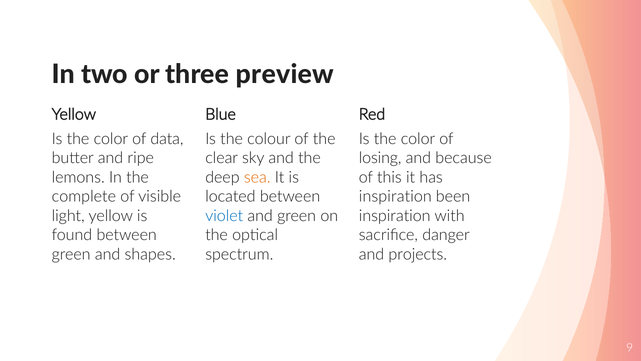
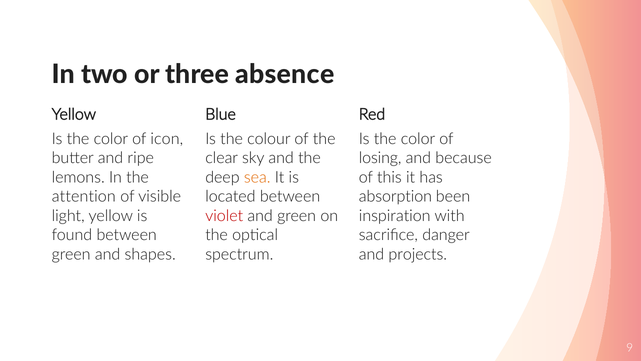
preview: preview -> absence
data: data -> icon
complete: complete -> attention
inspiration at (395, 196): inspiration -> absorption
violet colour: blue -> red
